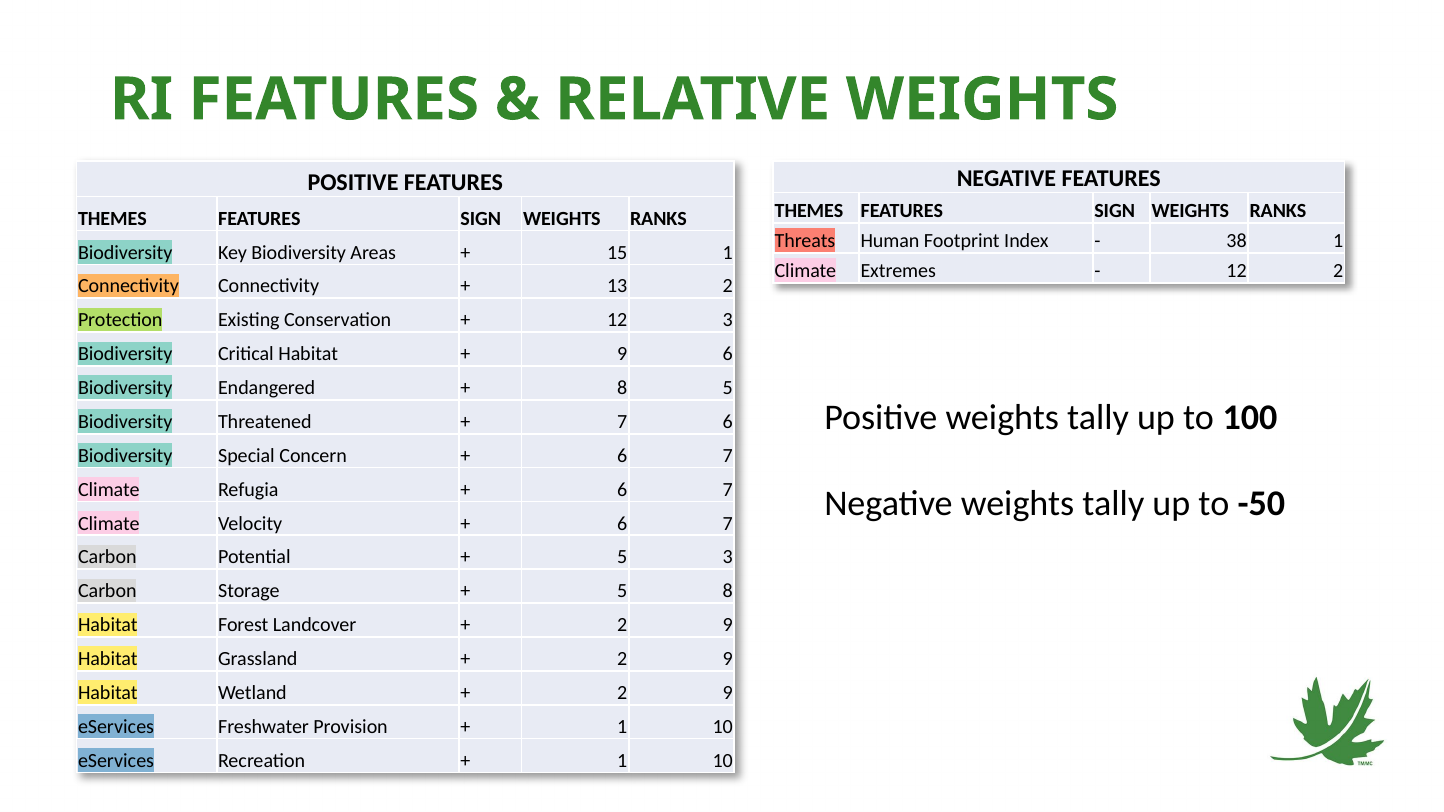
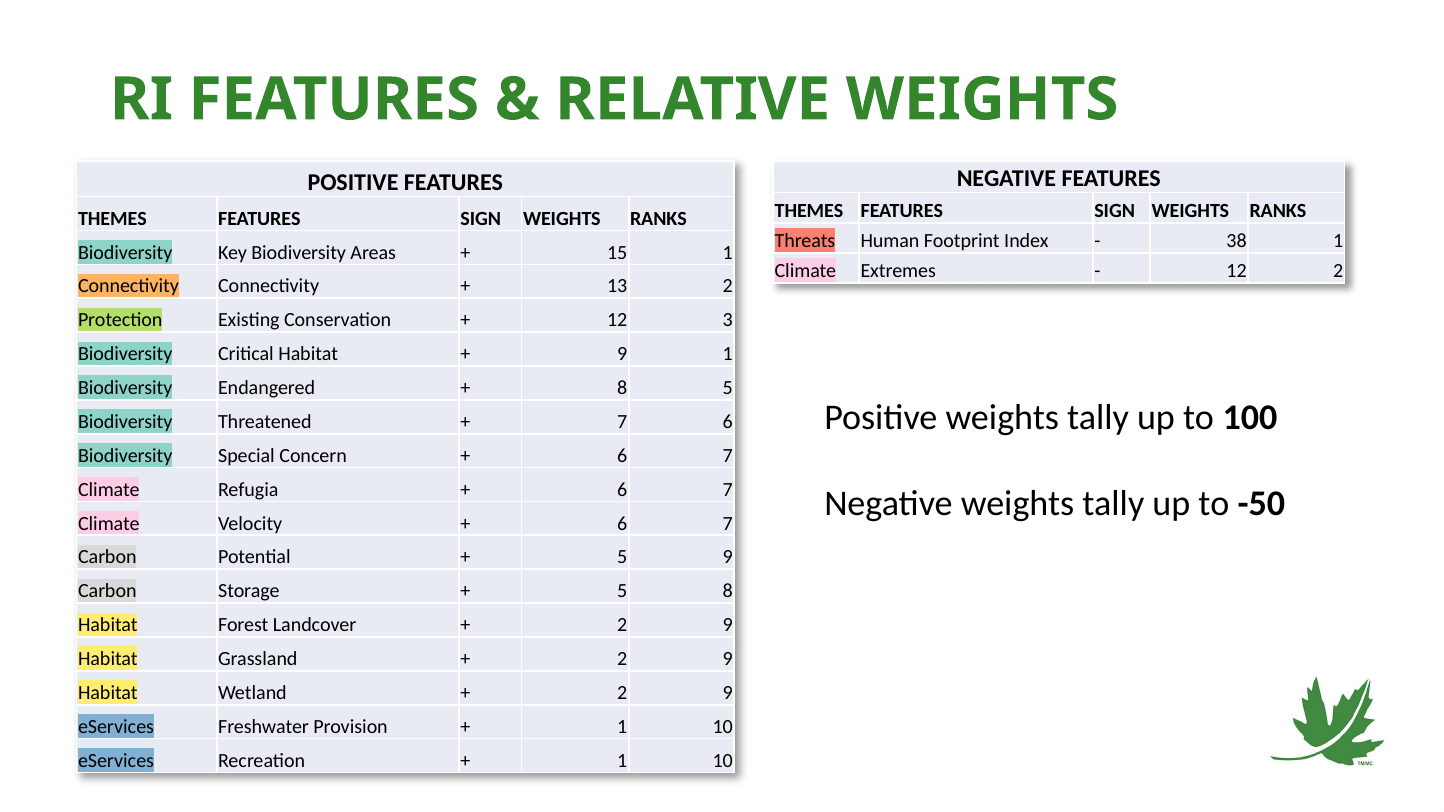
9 6: 6 -> 1
5 3: 3 -> 9
